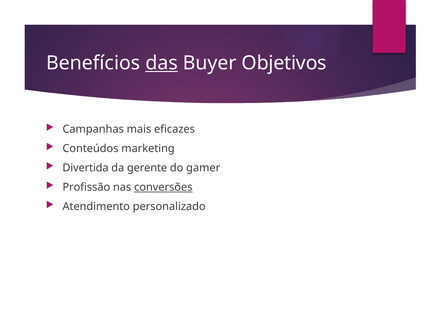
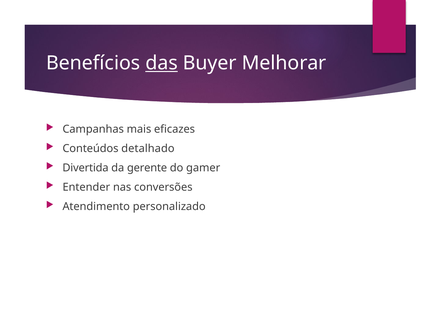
Objetivos: Objetivos -> Melhorar
marketing: marketing -> detalhado
Profissão: Profissão -> Entender
conversões underline: present -> none
